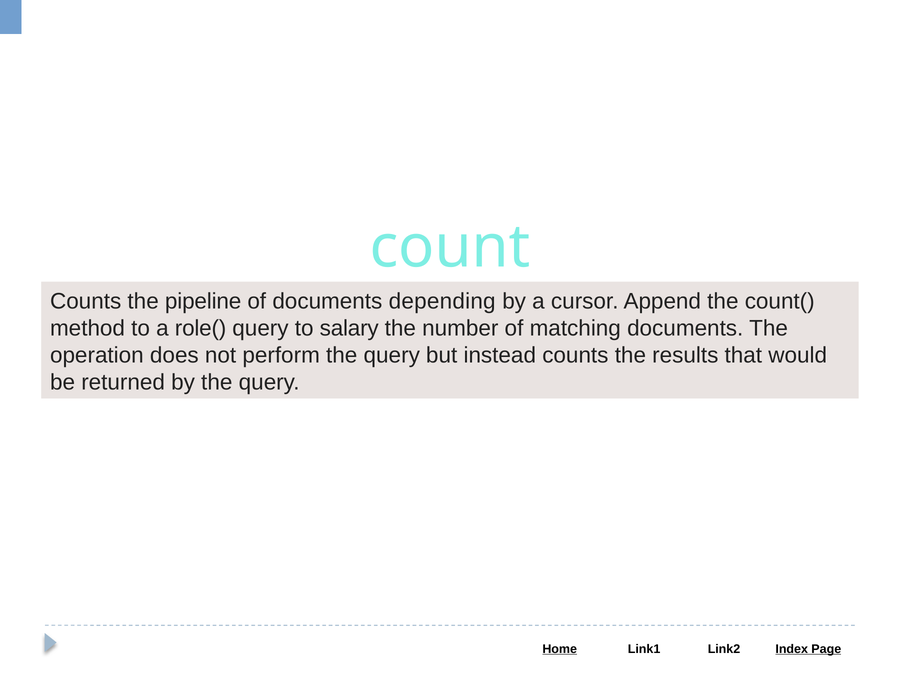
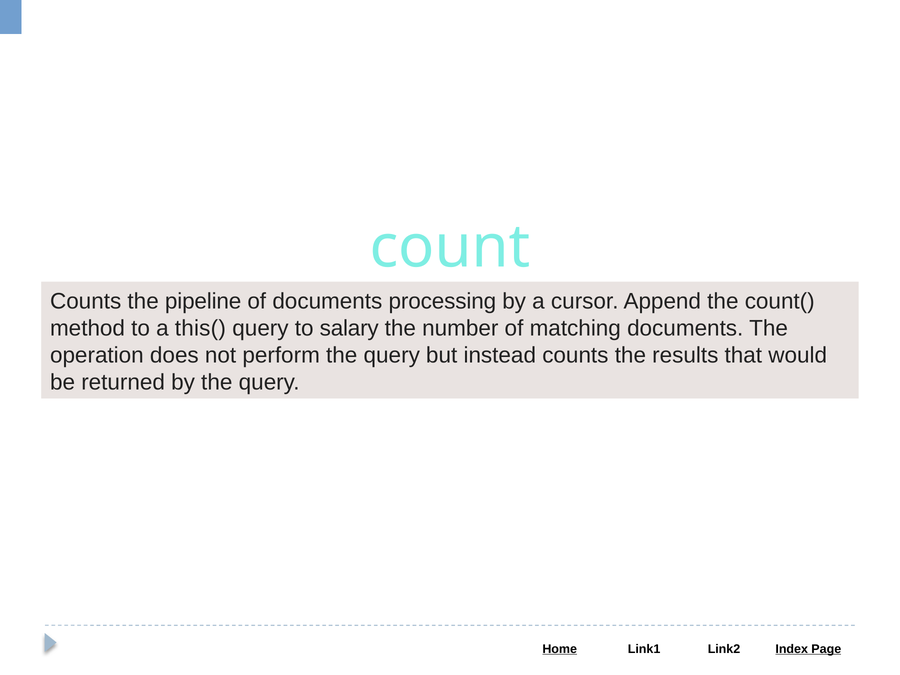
depending: depending -> processing
role(: role( -> this(
